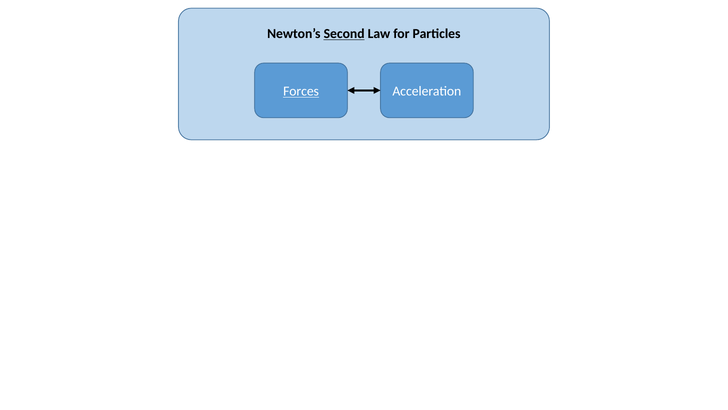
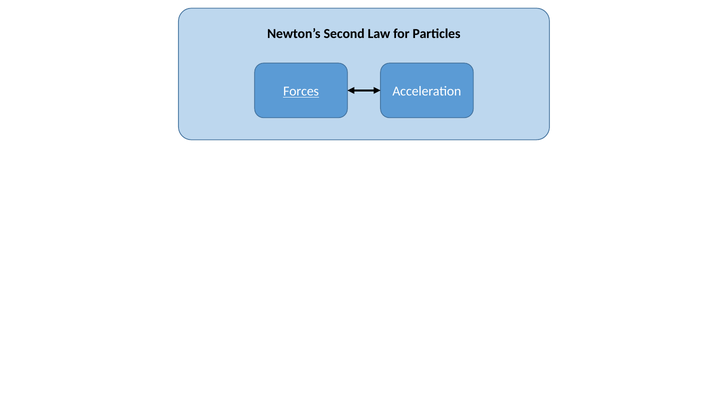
Second underline: present -> none
